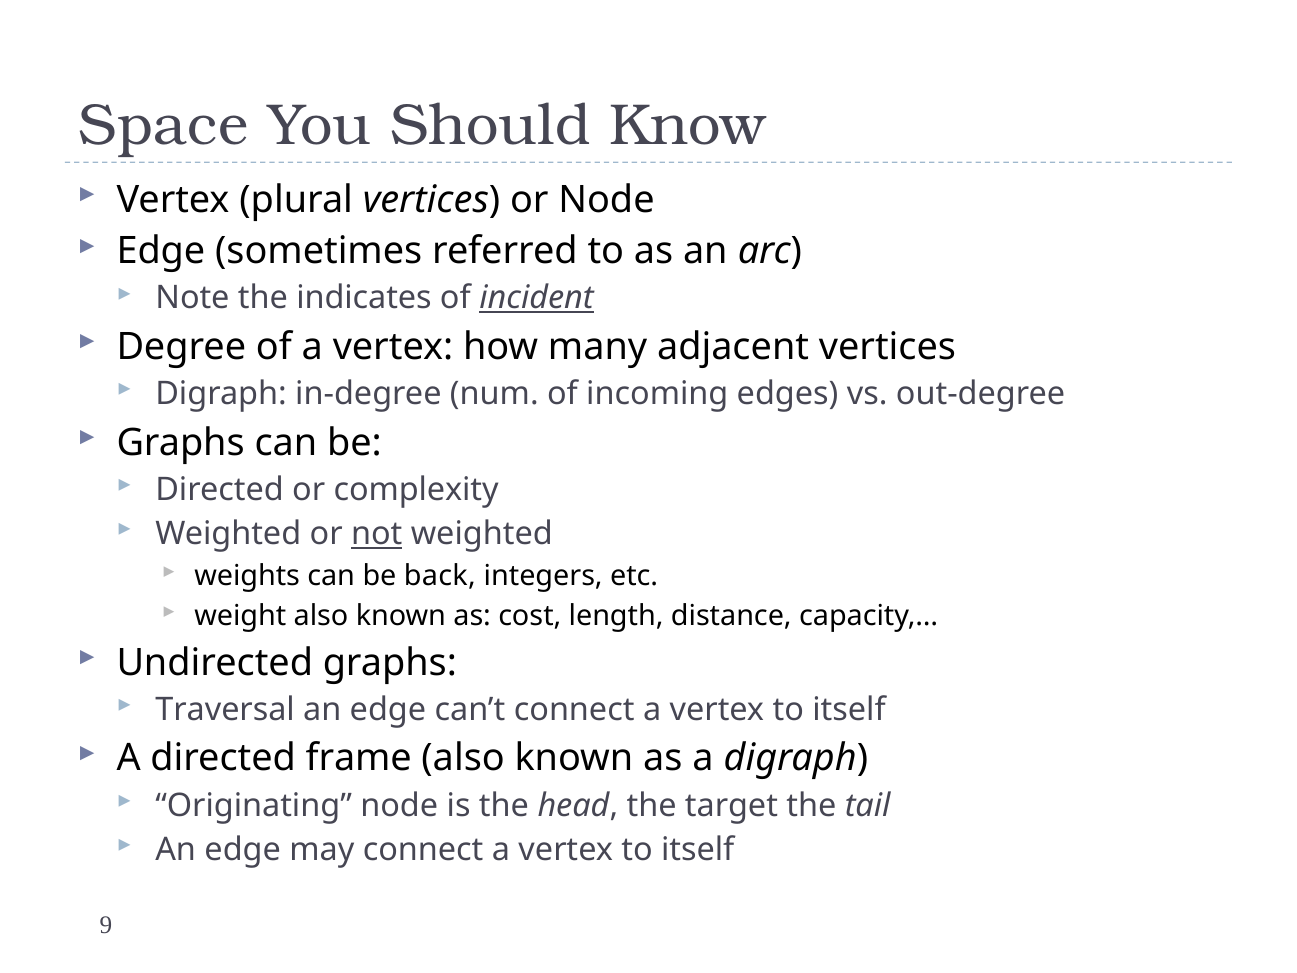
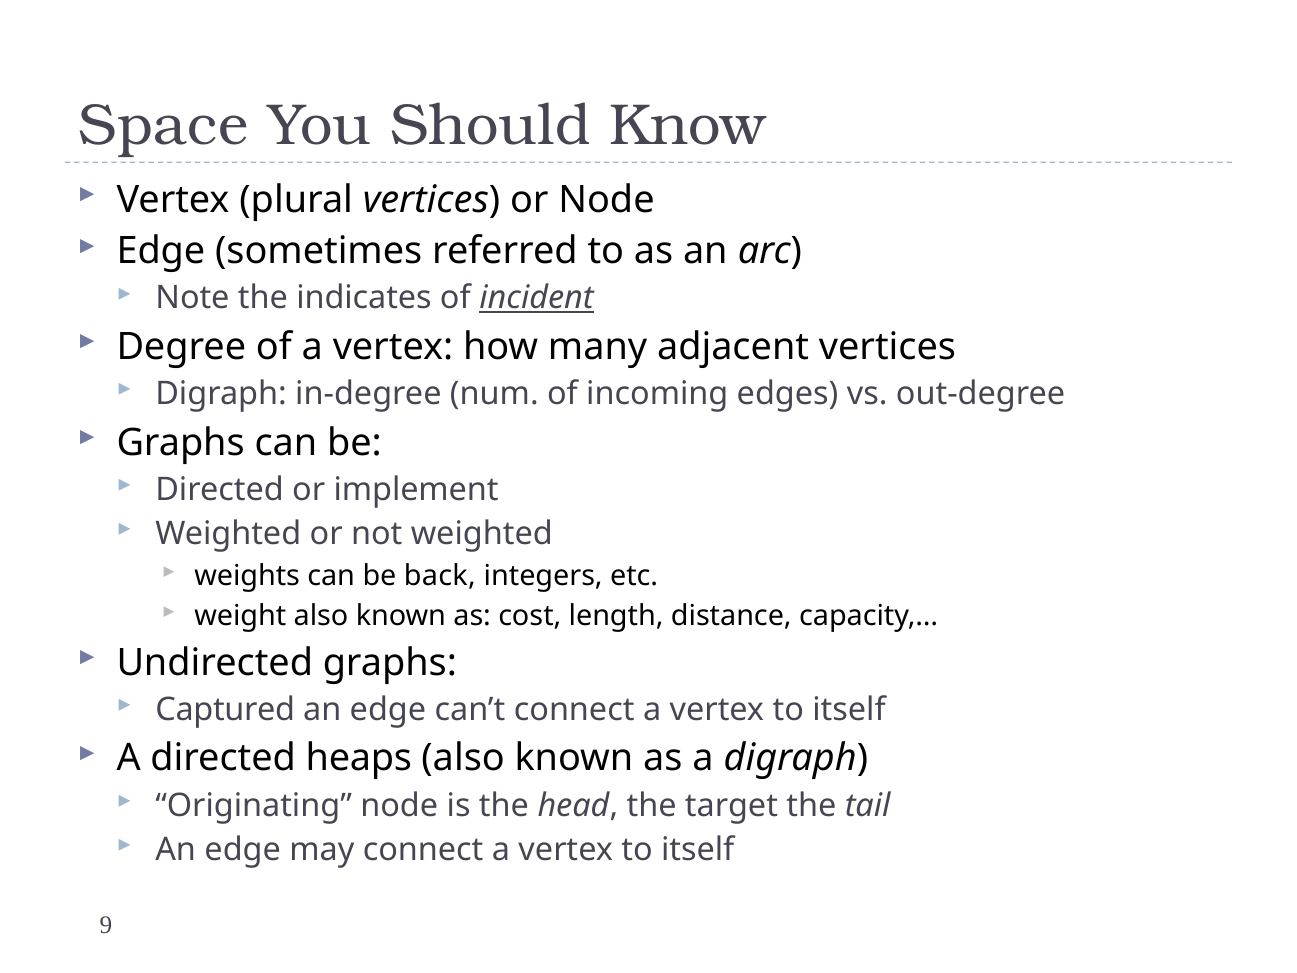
complexity: complexity -> implement
not underline: present -> none
Traversal: Traversal -> Captured
frame: frame -> heaps
